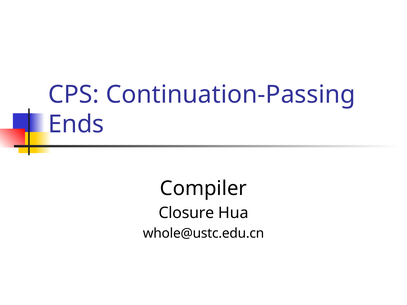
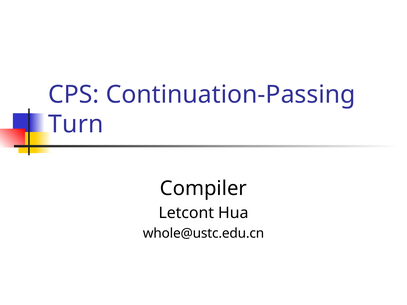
Ends: Ends -> Turn
Closure: Closure -> Letcont
